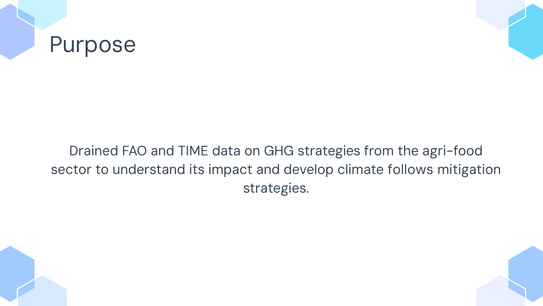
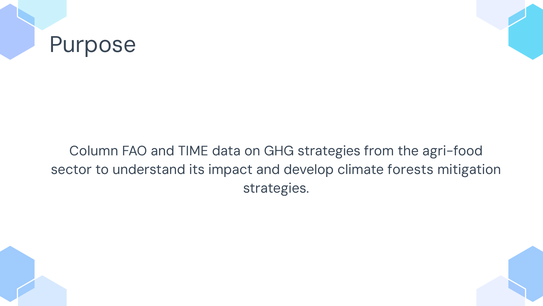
Drained: Drained -> Column
follows: follows -> forests
